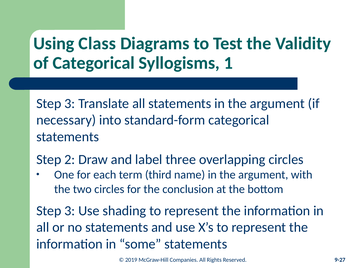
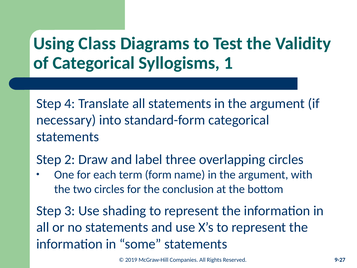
3 at (70, 103): 3 -> 4
third: third -> form
